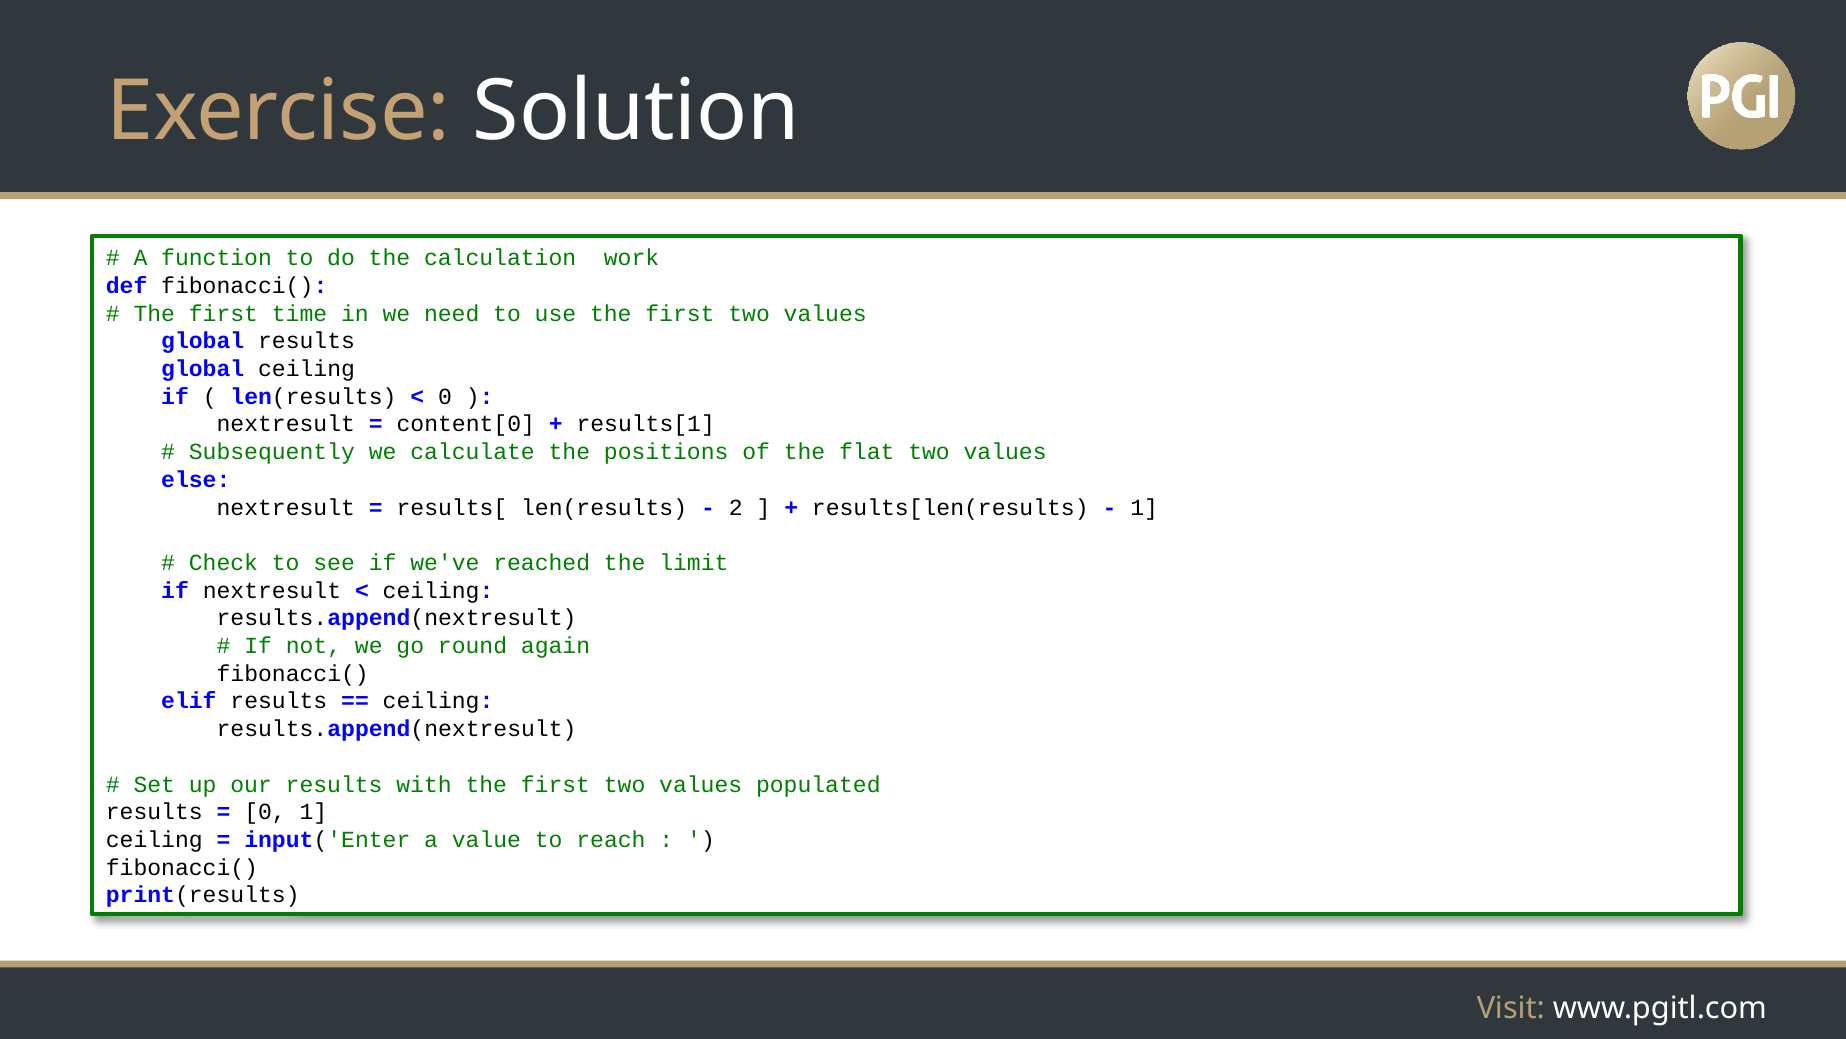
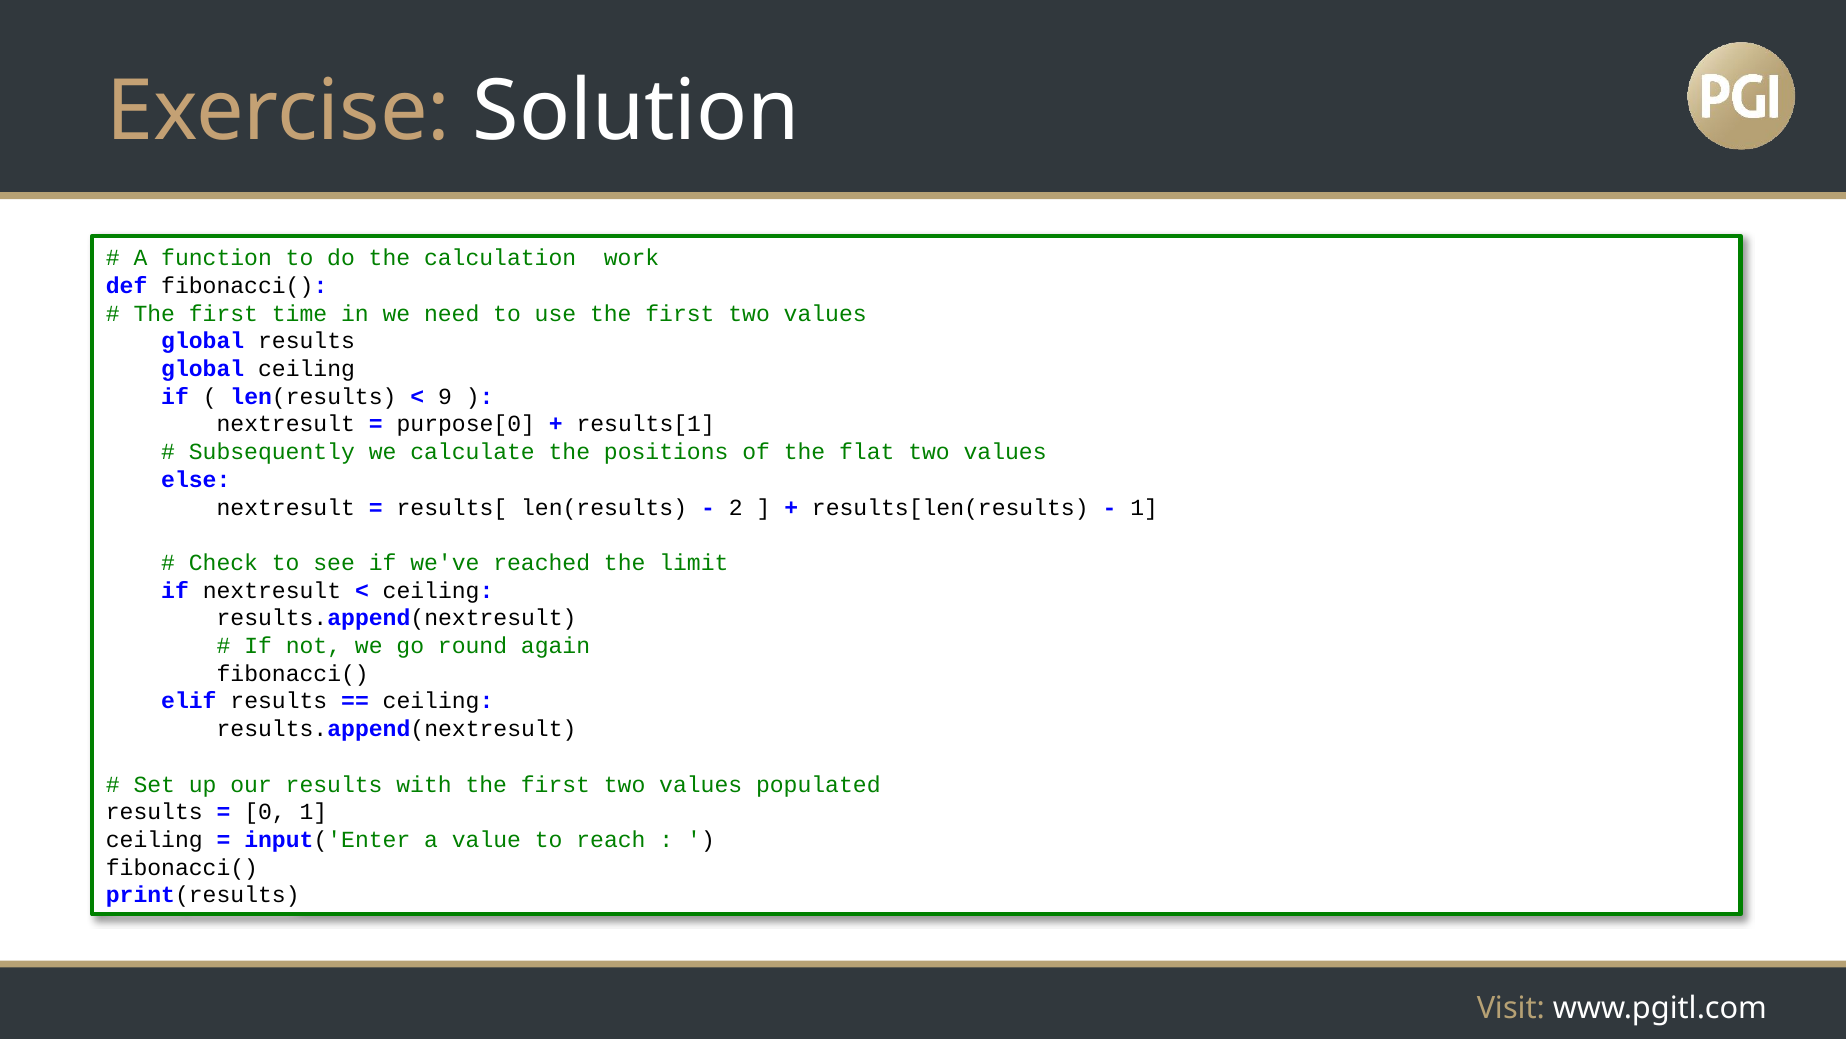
0 at (445, 396): 0 -> 9
content[0: content[0 -> purpose[0
